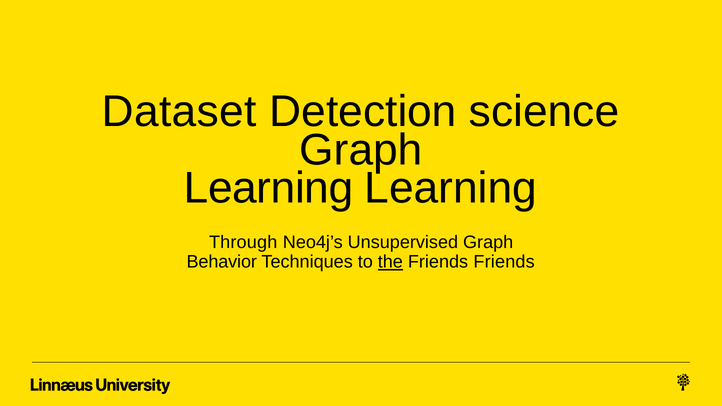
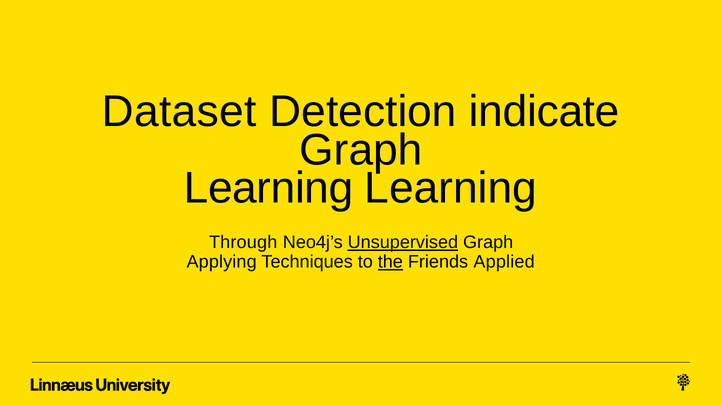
science: science -> indicate
Unsupervised underline: none -> present
Behavior: Behavior -> Applying
Friends Friends: Friends -> Applied
